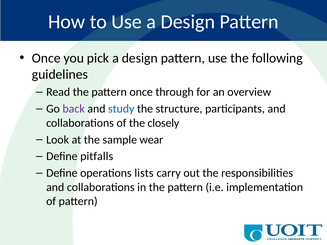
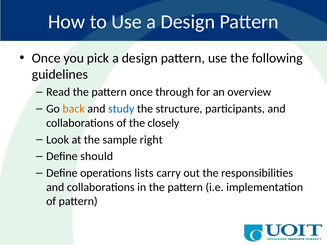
back colour: purple -> orange
wear: wear -> right
pitfalls: pitfalls -> should
